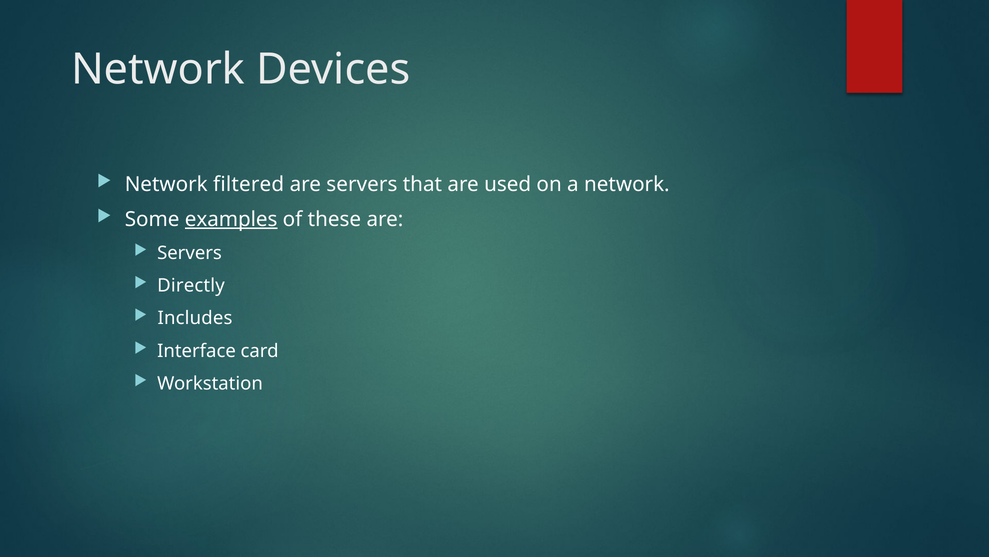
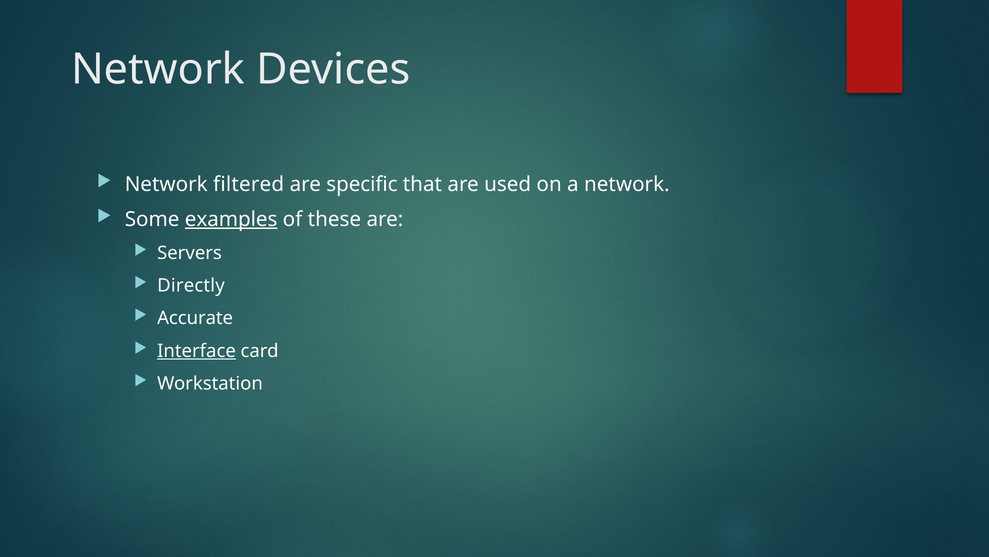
are servers: servers -> specific
Includes: Includes -> Accurate
Interface underline: none -> present
